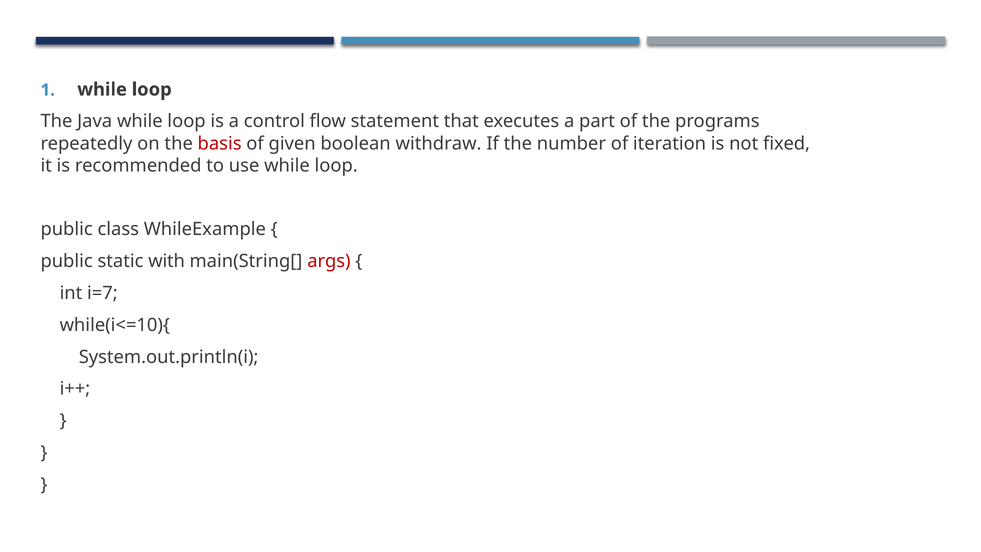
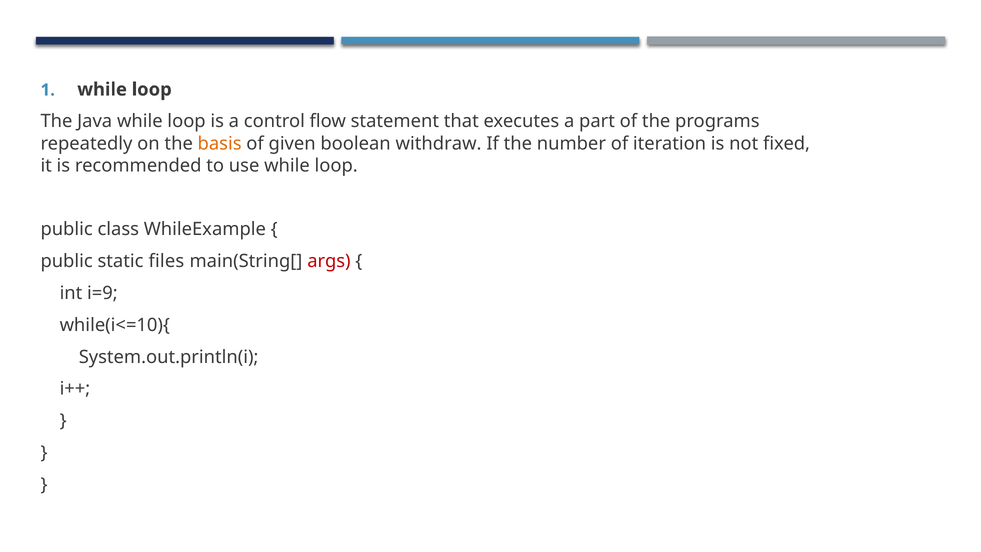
basis colour: red -> orange
with: with -> files
i=7: i=7 -> i=9
